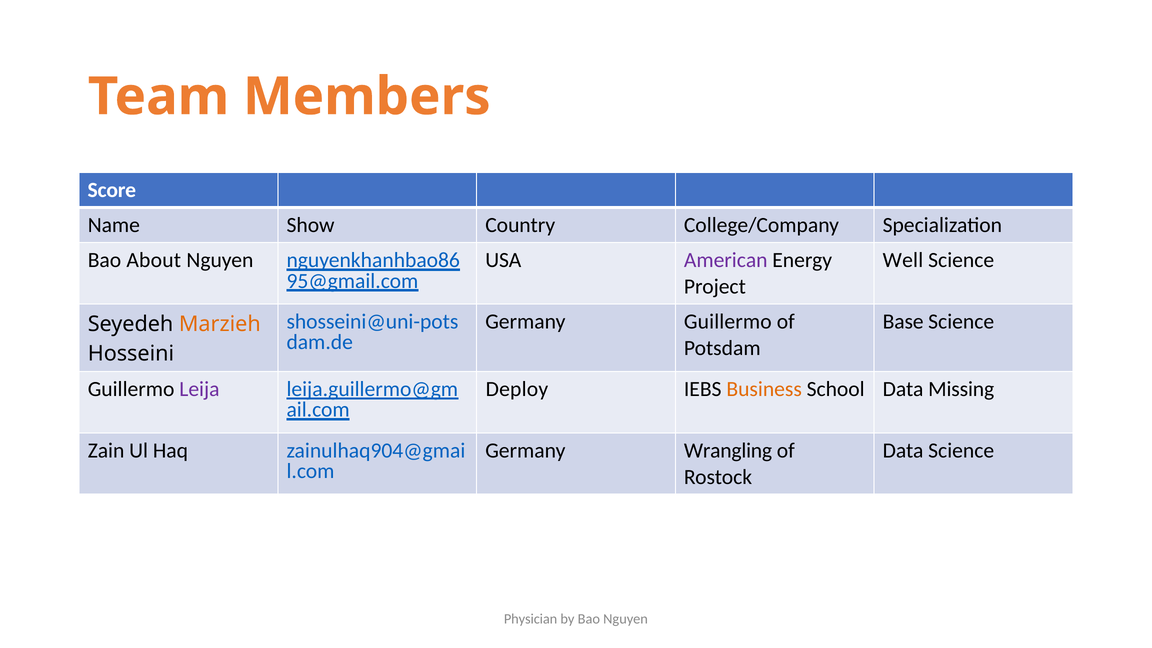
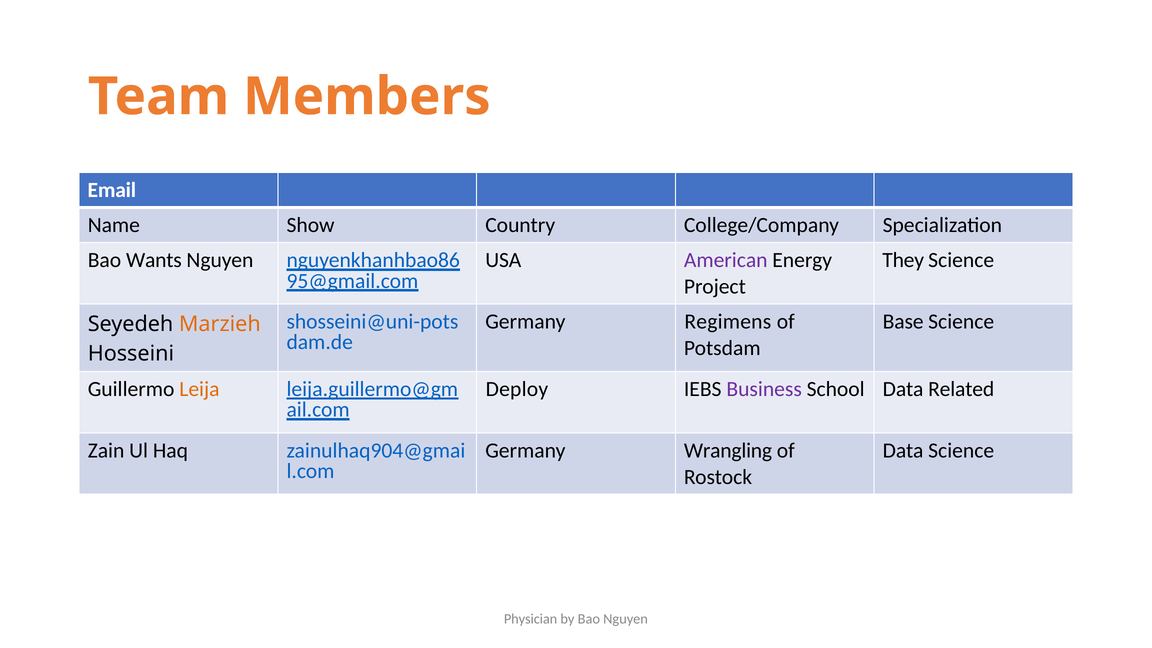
Score: Score -> Email
About: About -> Wants
Well: Well -> They
Germany Guillermo: Guillermo -> Regimens
Leija colour: purple -> orange
Business colour: orange -> purple
Missing: Missing -> Related
